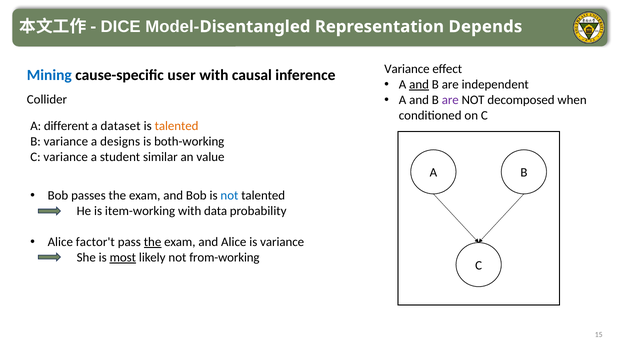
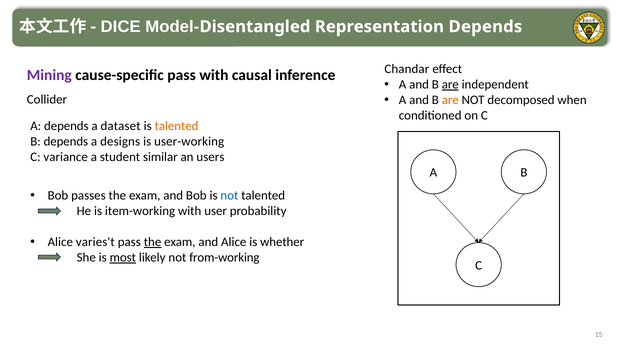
Variance at (407, 69): Variance -> Chandar
Mining colour: blue -> purple
cause-specific user: user -> pass
and at (419, 85) underline: present -> none
are at (450, 85) underline: none -> present
are at (450, 100) colour: purple -> orange
A different: different -> depends
B variance: variance -> depends
both-working: both-working -> user-working
value: value -> users
data: data -> user
factor't: factor't -> varies't
is variance: variance -> whether
